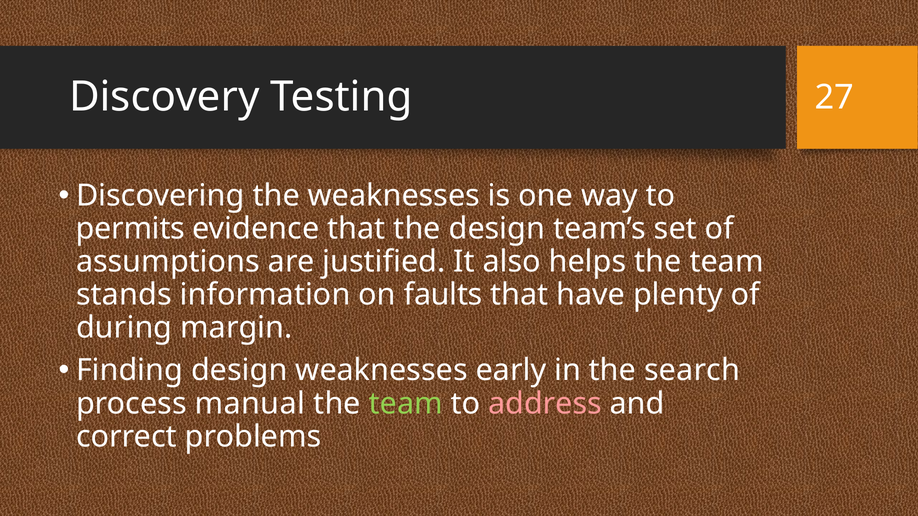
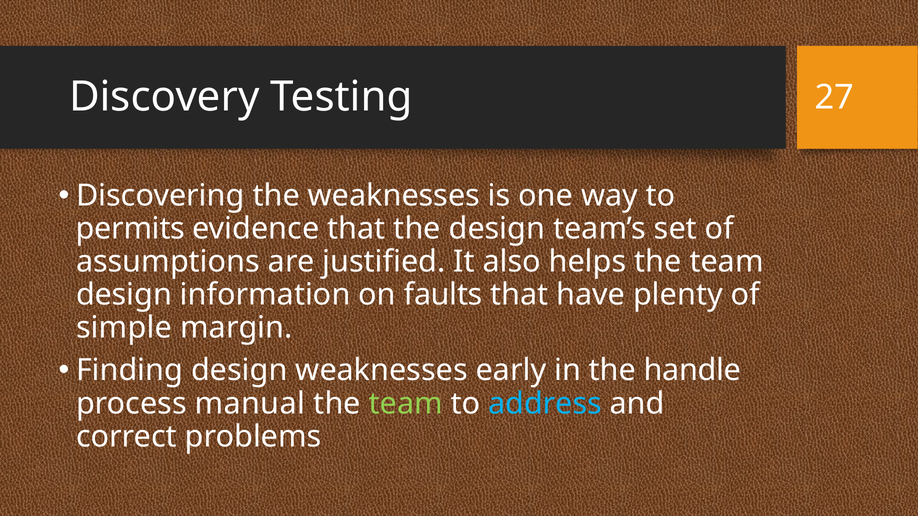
stands at (124, 295): stands -> design
during: during -> simple
search: search -> handle
address colour: pink -> light blue
